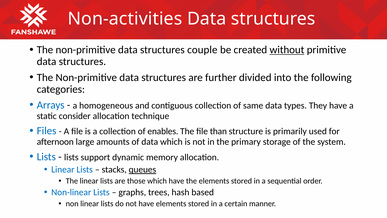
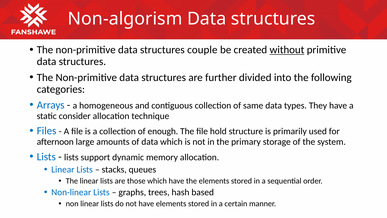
Non-activities: Non-activities -> Non-algorism
enables: enables -> enough
than: than -> hold
queues underline: present -> none
